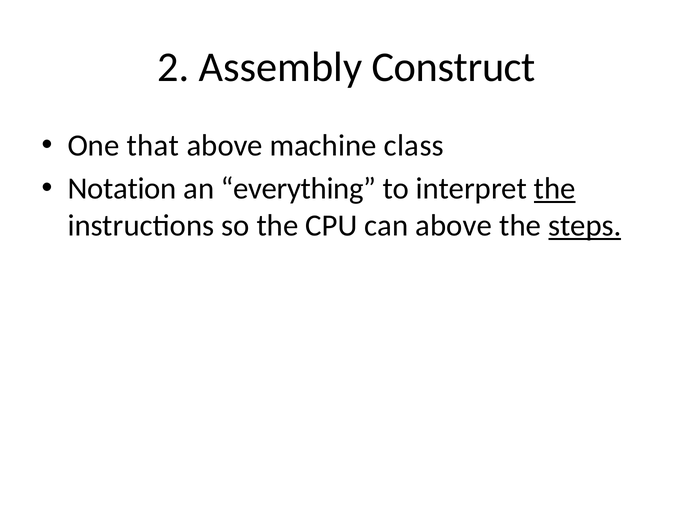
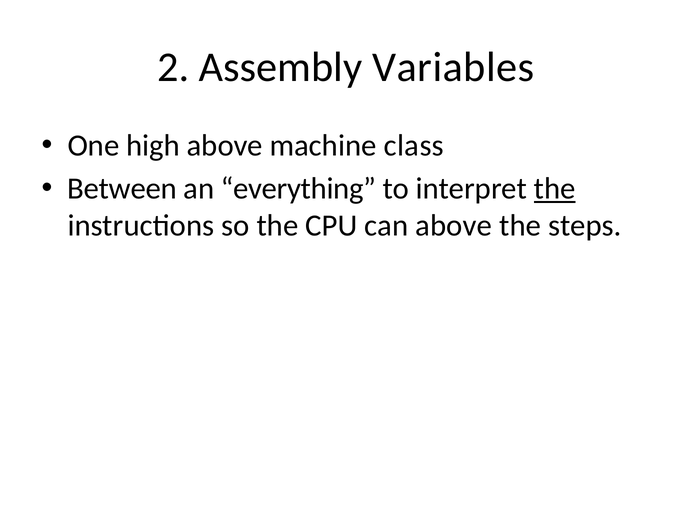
Construct: Construct -> Variables
that: that -> high
Notation: Notation -> Between
steps underline: present -> none
